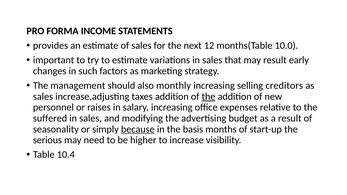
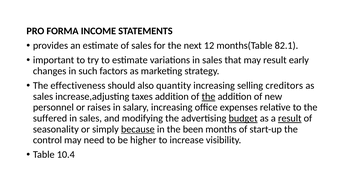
10.0: 10.0 -> 82.1
management: management -> effectiveness
monthly: monthly -> quantity
budget underline: none -> present
result at (290, 118) underline: none -> present
basis: basis -> been
serious: serious -> control
